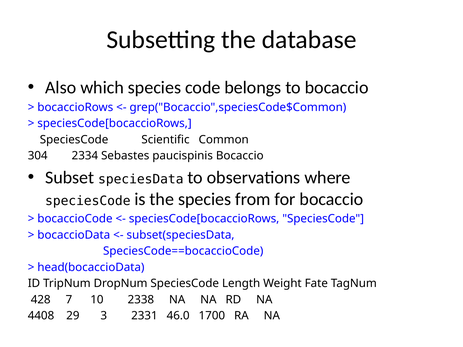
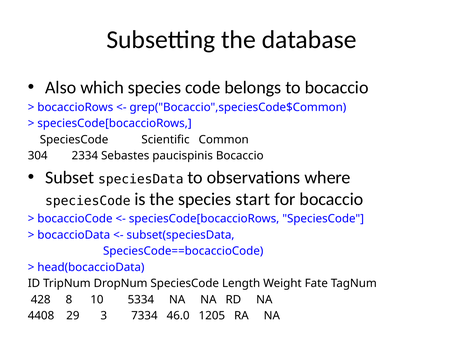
from: from -> start
7: 7 -> 8
2338: 2338 -> 5334
2331: 2331 -> 7334
1700: 1700 -> 1205
